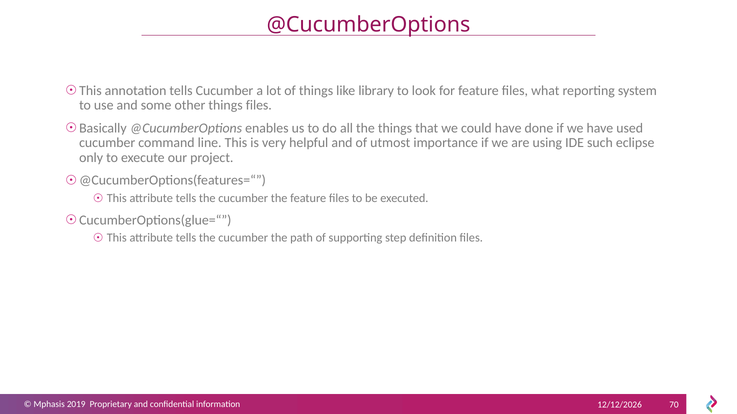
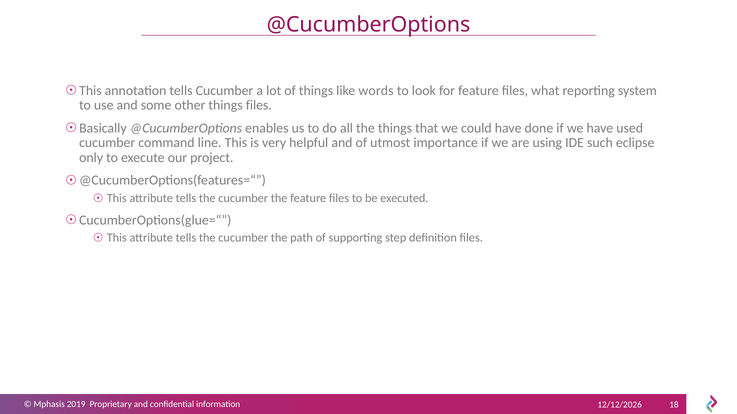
library: library -> words
70: 70 -> 18
